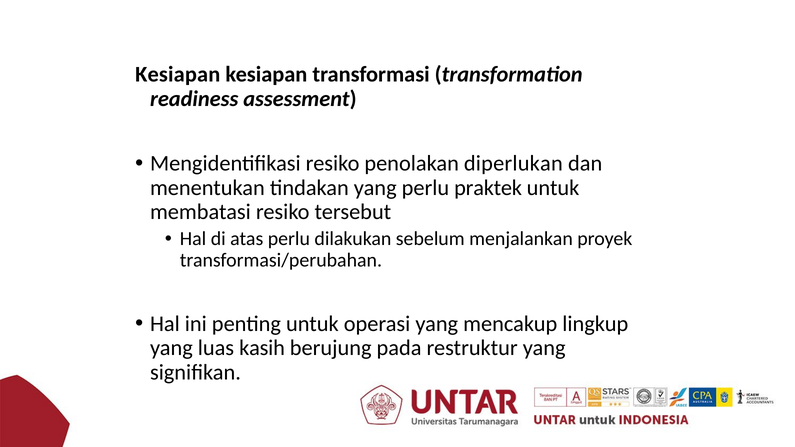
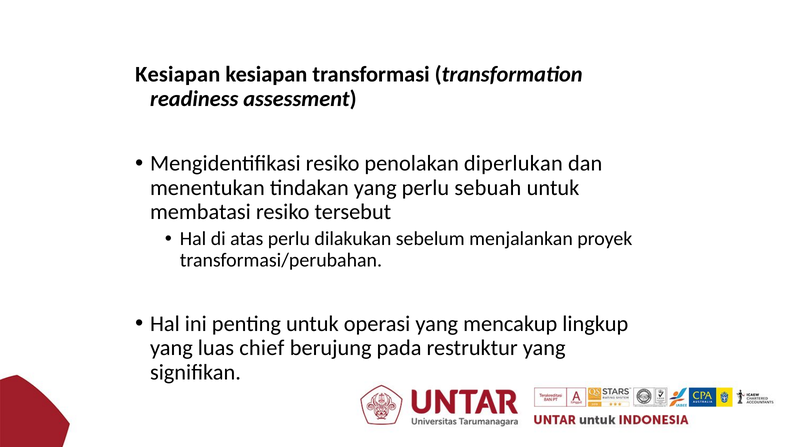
praktek: praktek -> sebuah
kasih: kasih -> chief
